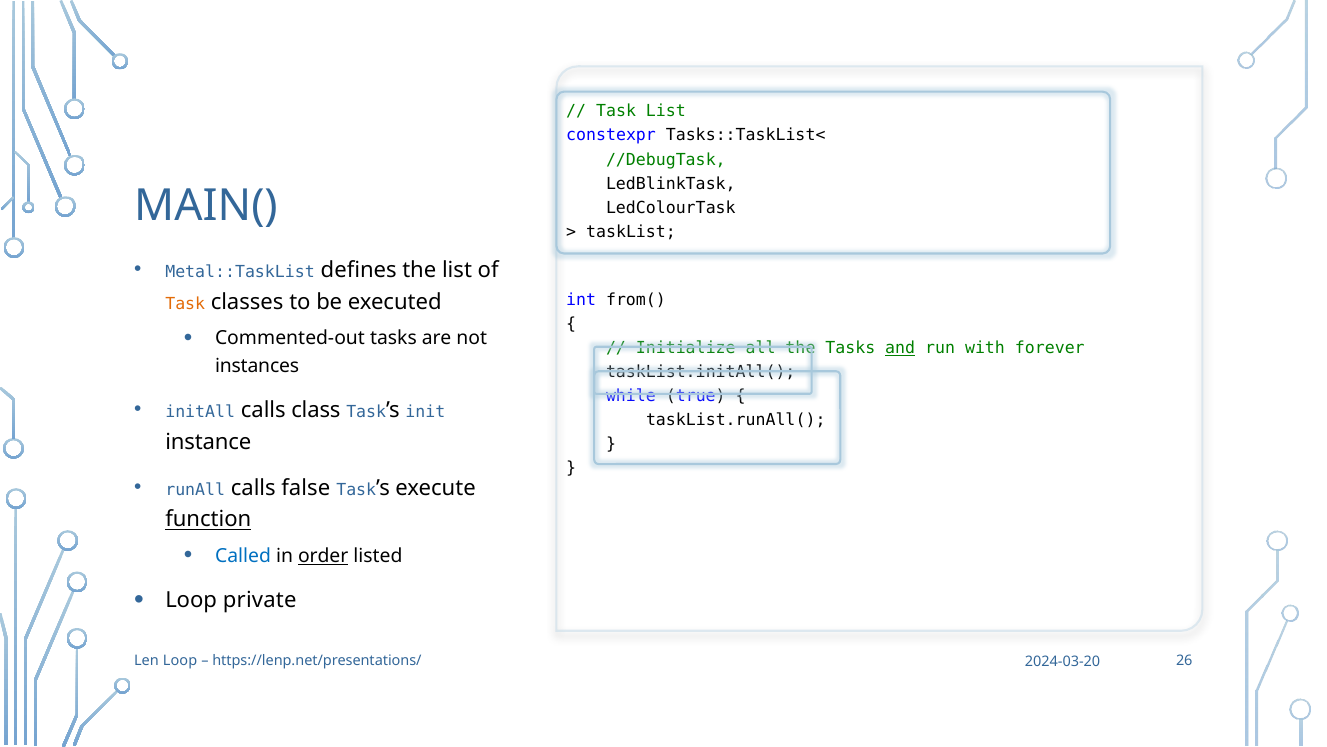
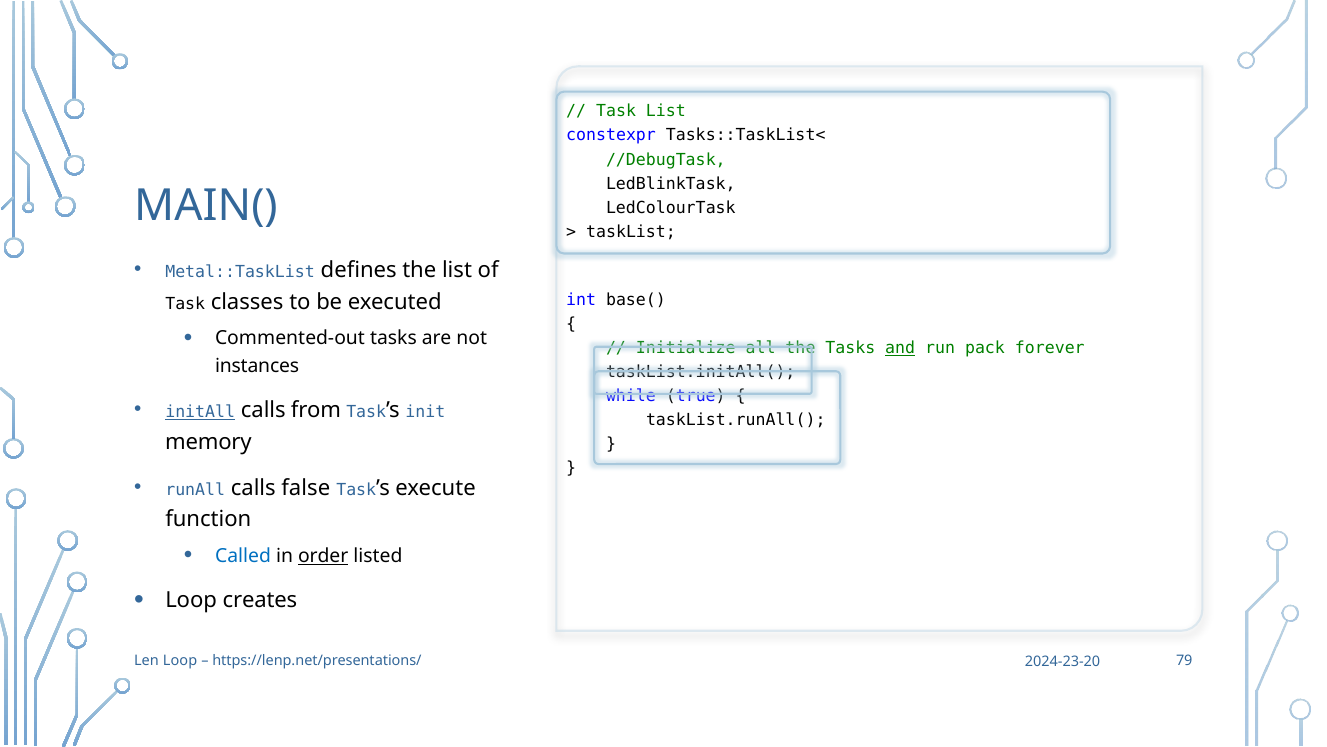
from(: from( -> base(
Task at (185, 304) colour: orange -> black
with: with -> pack
initAll underline: none -> present
class: class -> from
instance: instance -> memory
function underline: present -> none
private: private -> creates
26: 26 -> 79
2024-03-20: 2024-03-20 -> 2024-23-20
